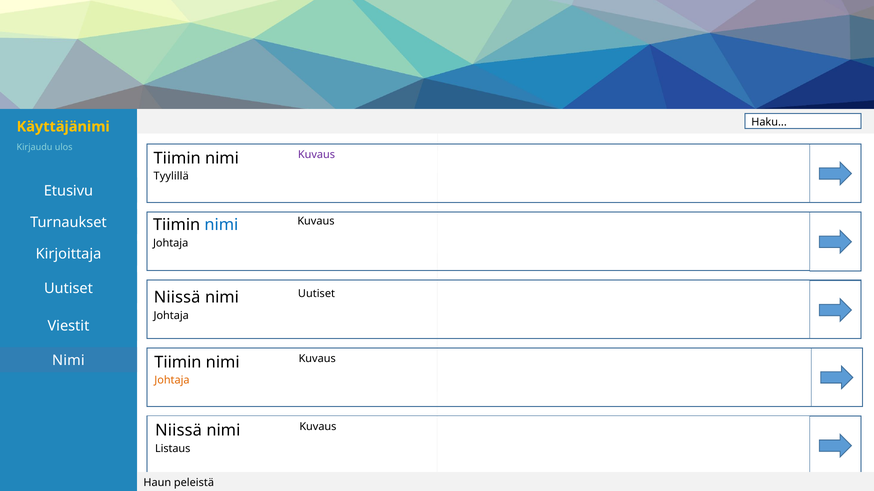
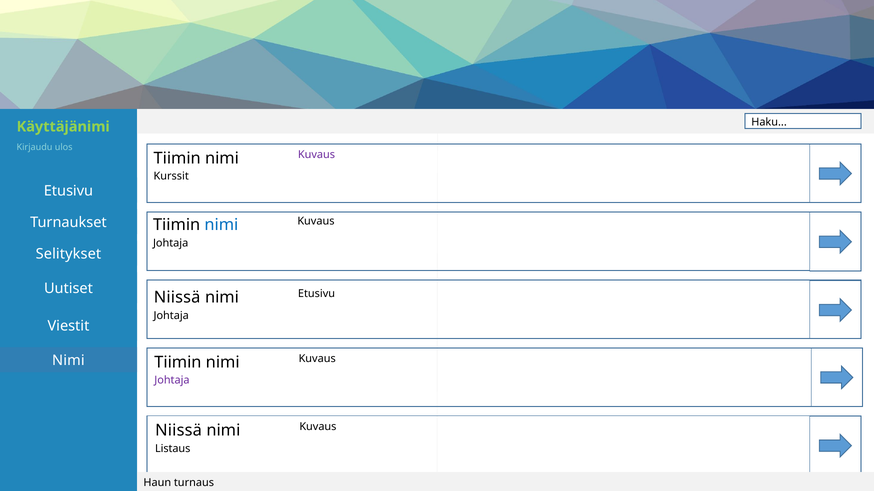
Käyttäjänimi colour: yellow -> light green
Tyylillä: Tyylillä -> Kurssit
Kirjoittaja: Kirjoittaja -> Selitykset
Uutiset at (317, 294): Uutiset -> Etusivu
Johtaja at (172, 381) colour: orange -> purple
peleistä: peleistä -> turnaus
